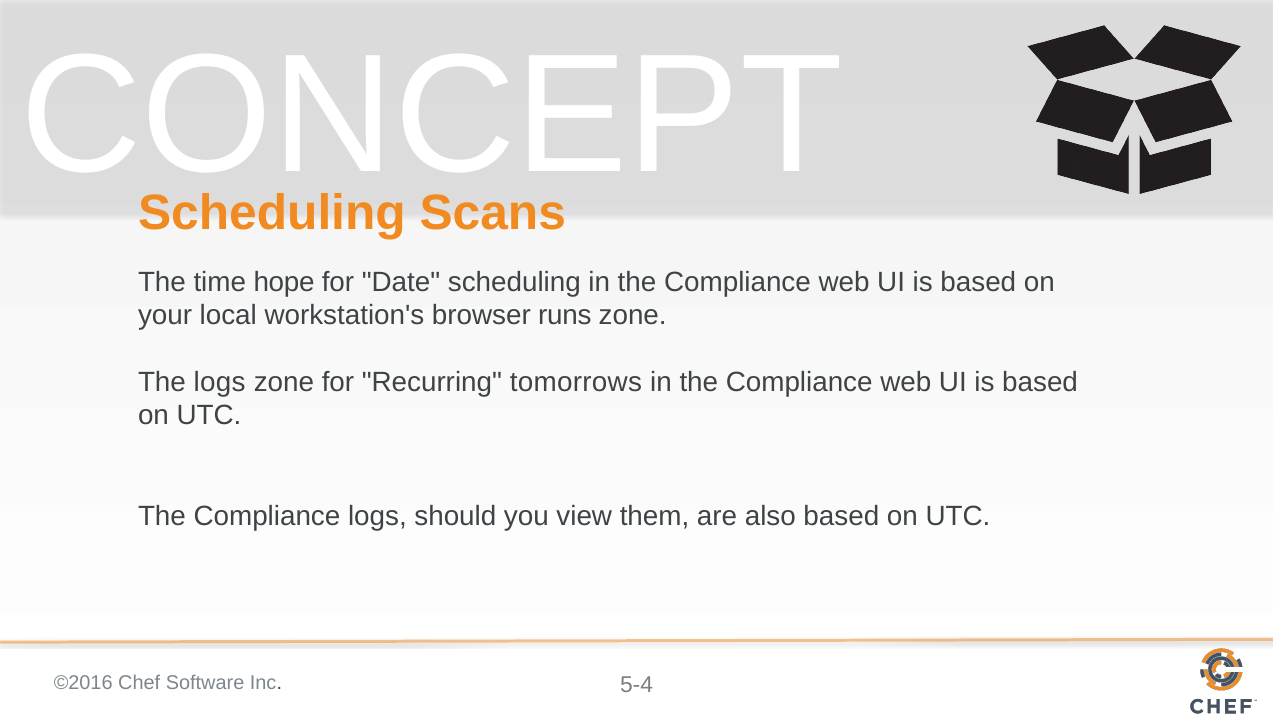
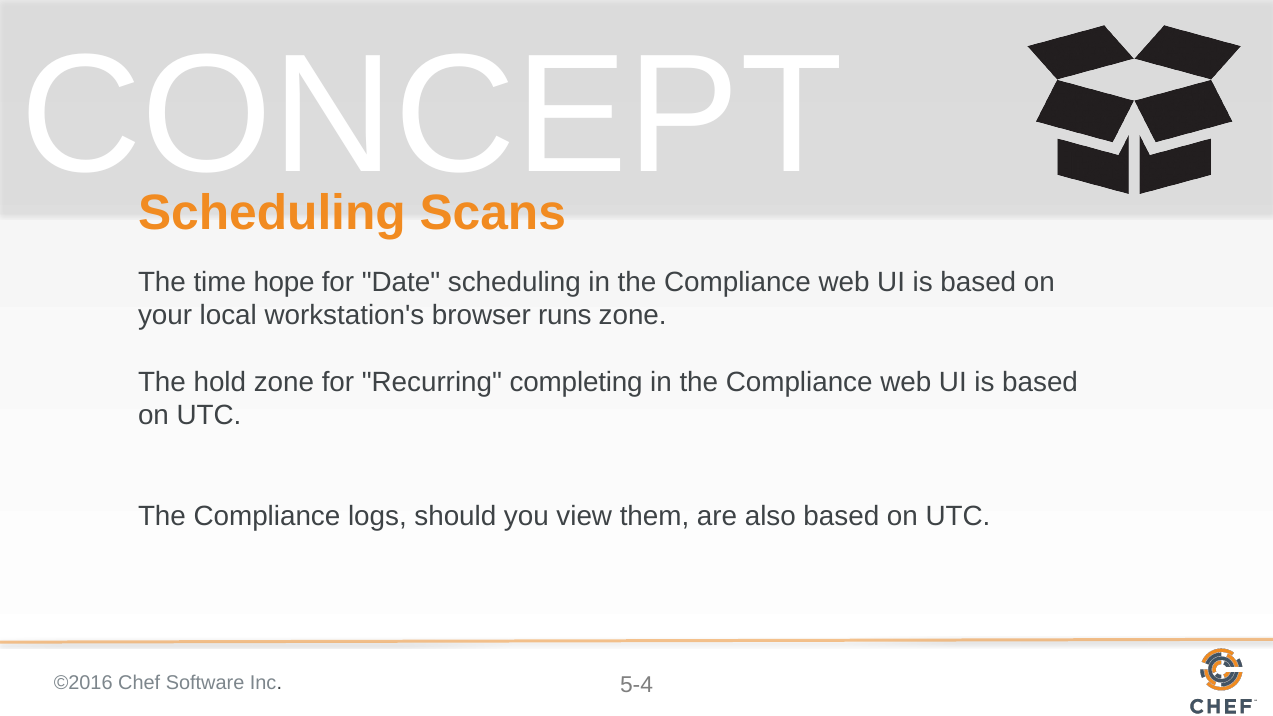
The logs: logs -> hold
tomorrows: tomorrows -> completing
